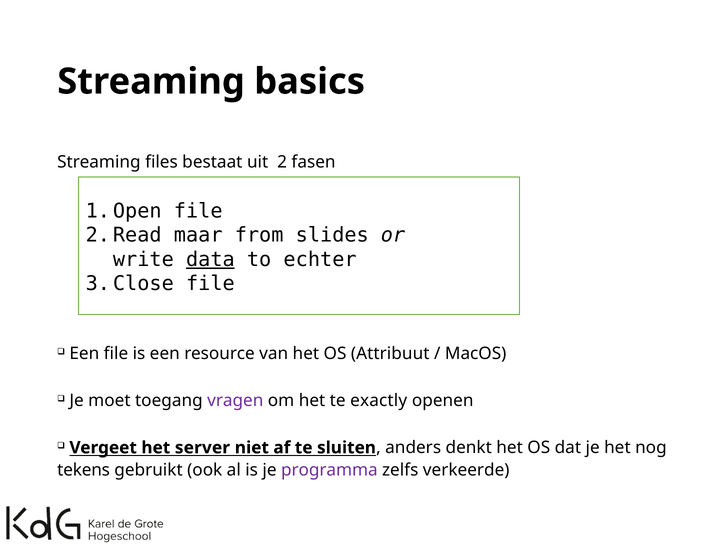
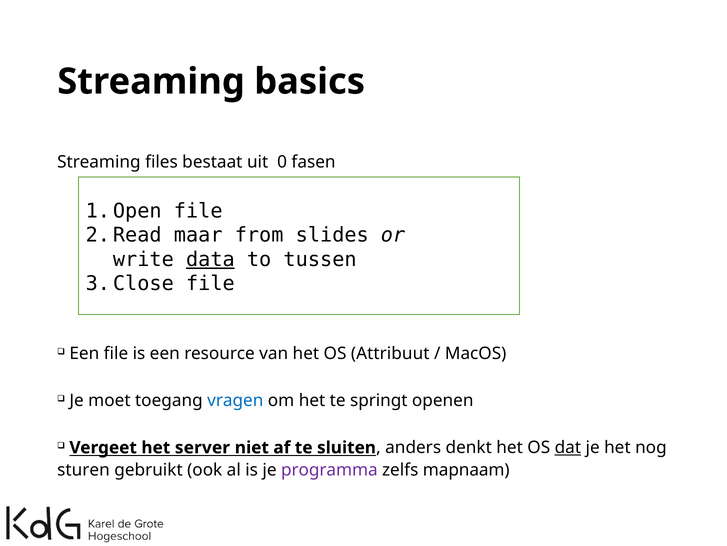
2: 2 -> 0
echter: echter -> tussen
vragen colour: purple -> blue
exactly: exactly -> springt
dat underline: none -> present
tekens: tekens -> sturen
verkeerde: verkeerde -> mapnaam
